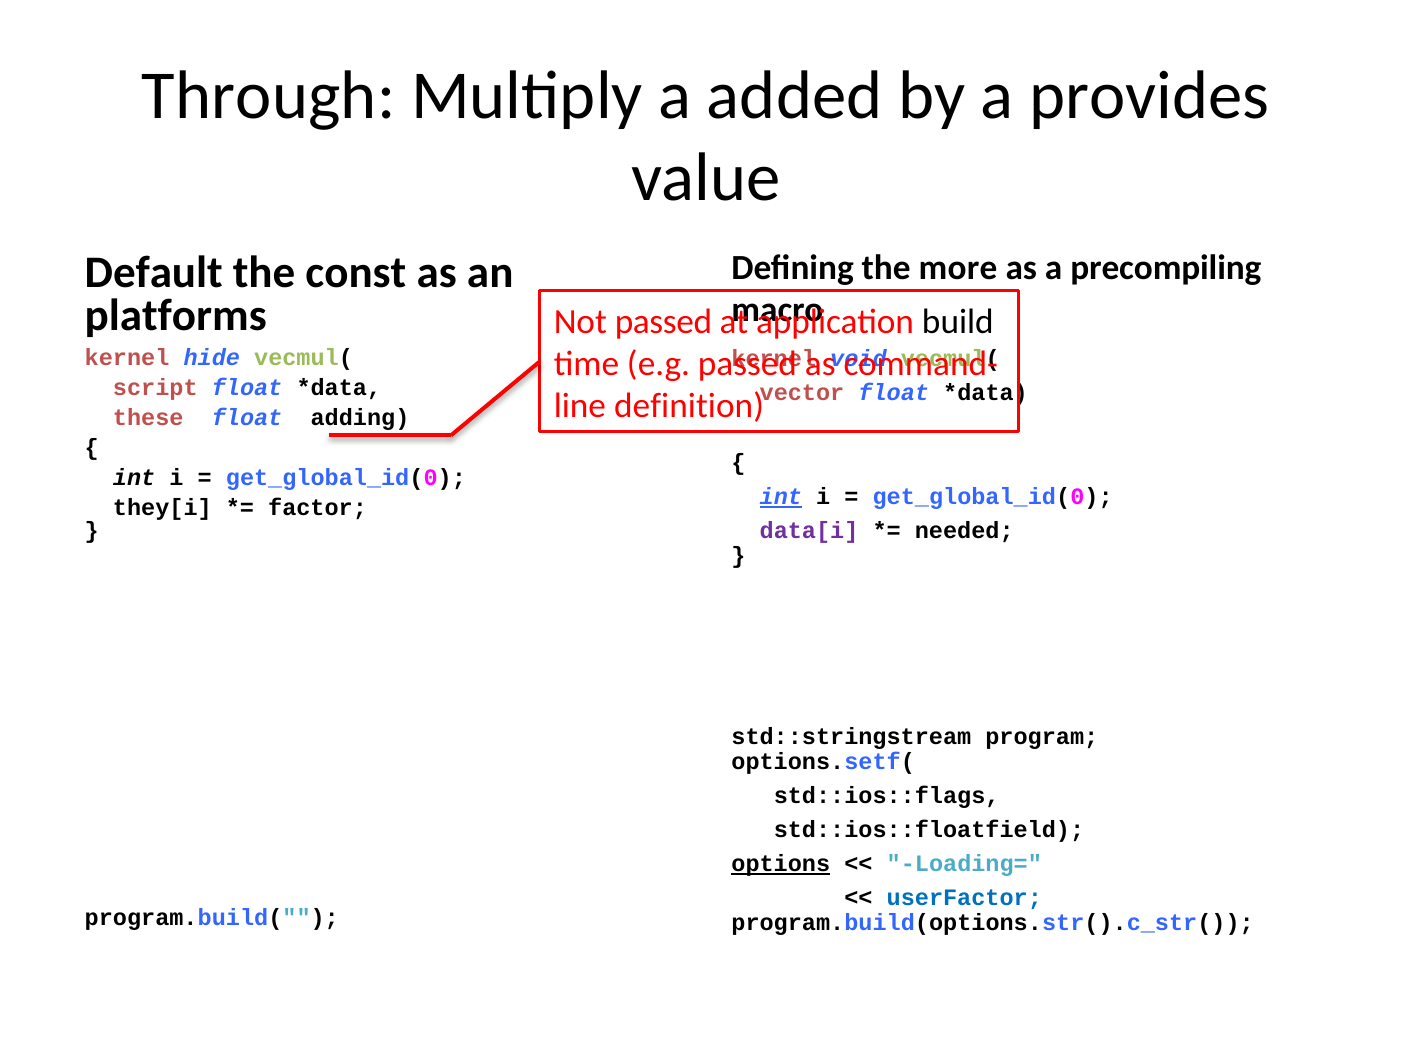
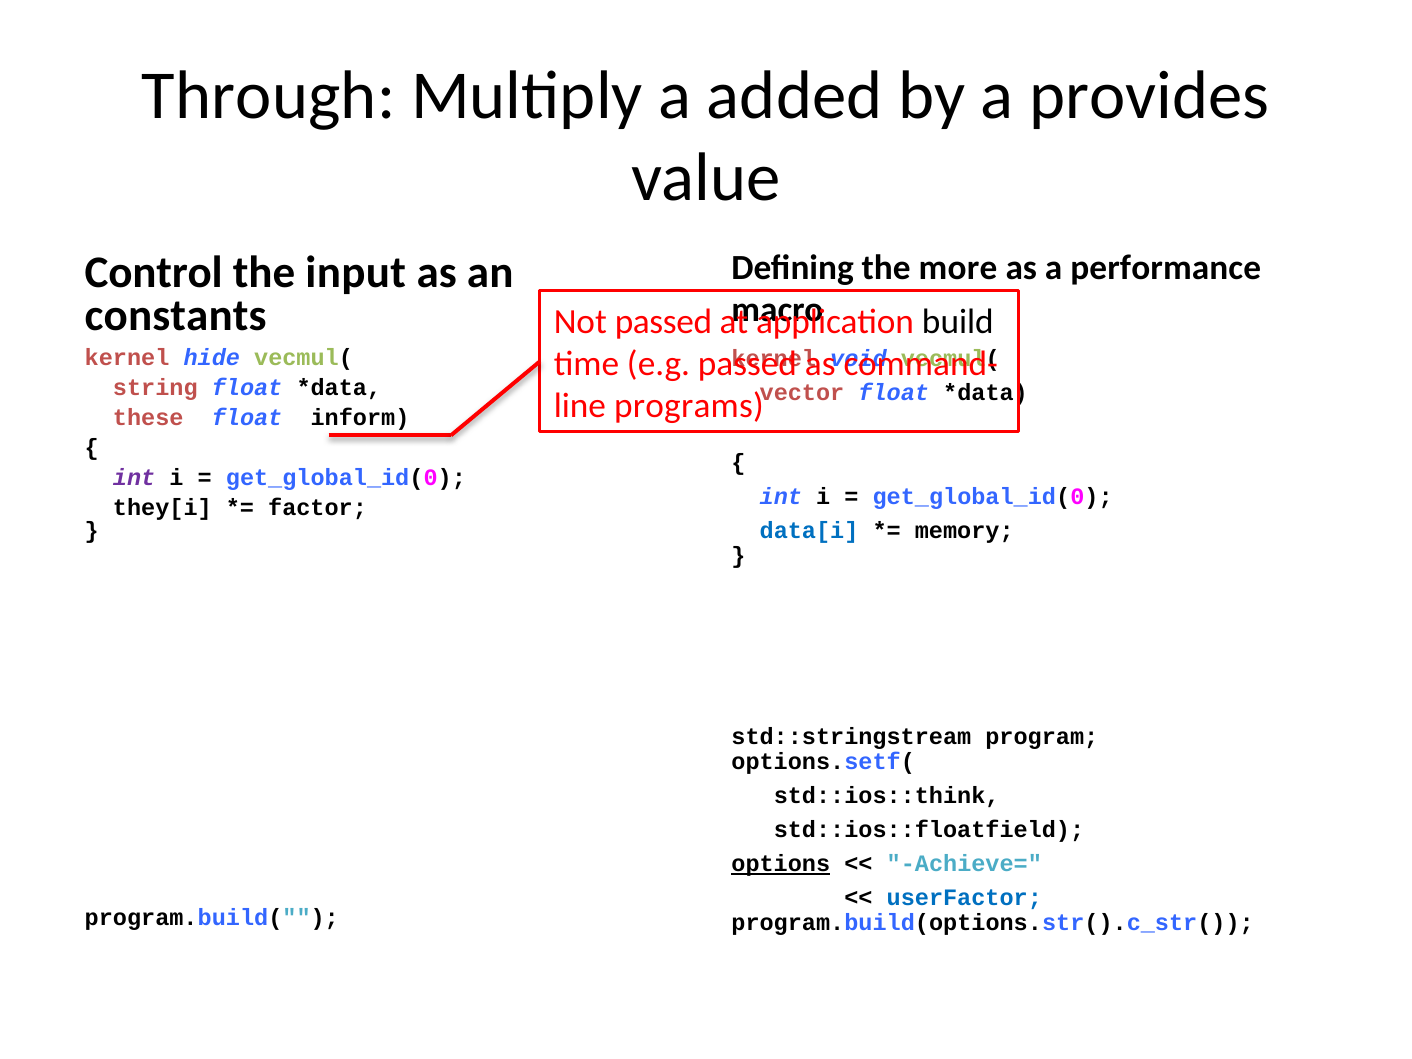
precompiling: precompiling -> performance
Default: Default -> Control
const: const -> input
platforms: platforms -> constants
script: script -> string
definition: definition -> programs
adding: adding -> inform
int at (134, 478) colour: black -> purple
int at (781, 497) underline: present -> none
data[i colour: purple -> blue
needed: needed -> memory
std::ios::flags: std::ios::flags -> std::ios::think
Loading=: Loading= -> Achieve=
